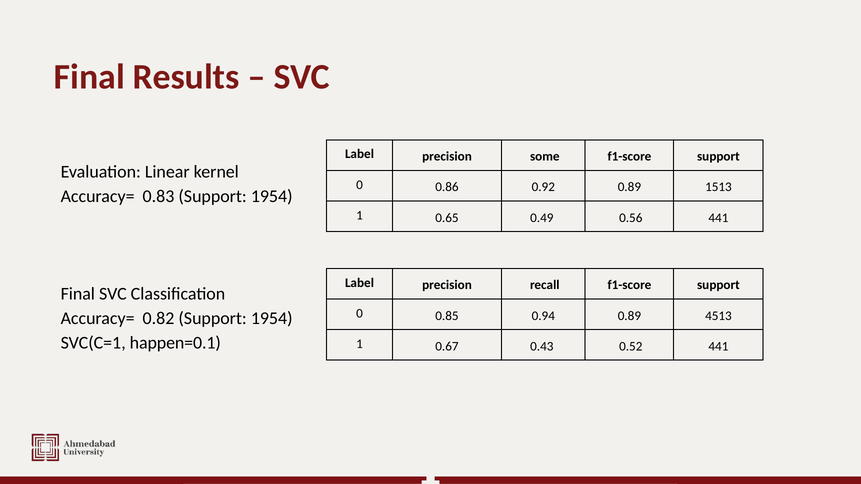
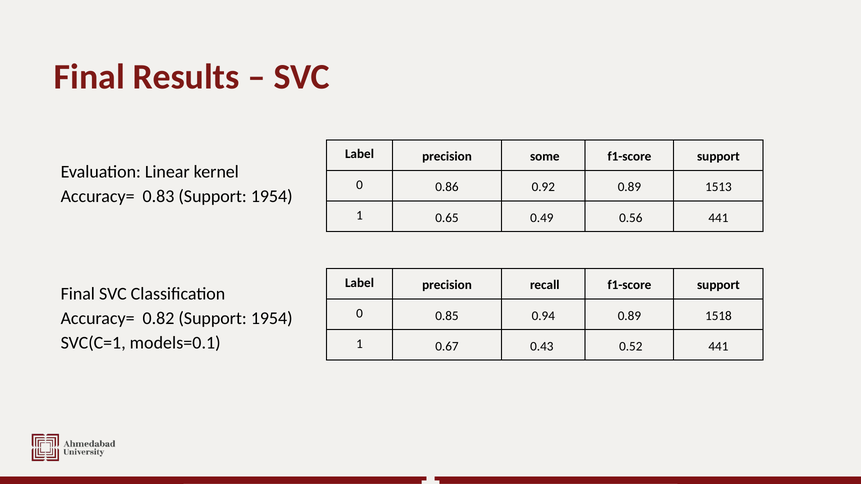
4513: 4513 -> 1518
happen=0.1: happen=0.1 -> models=0.1
